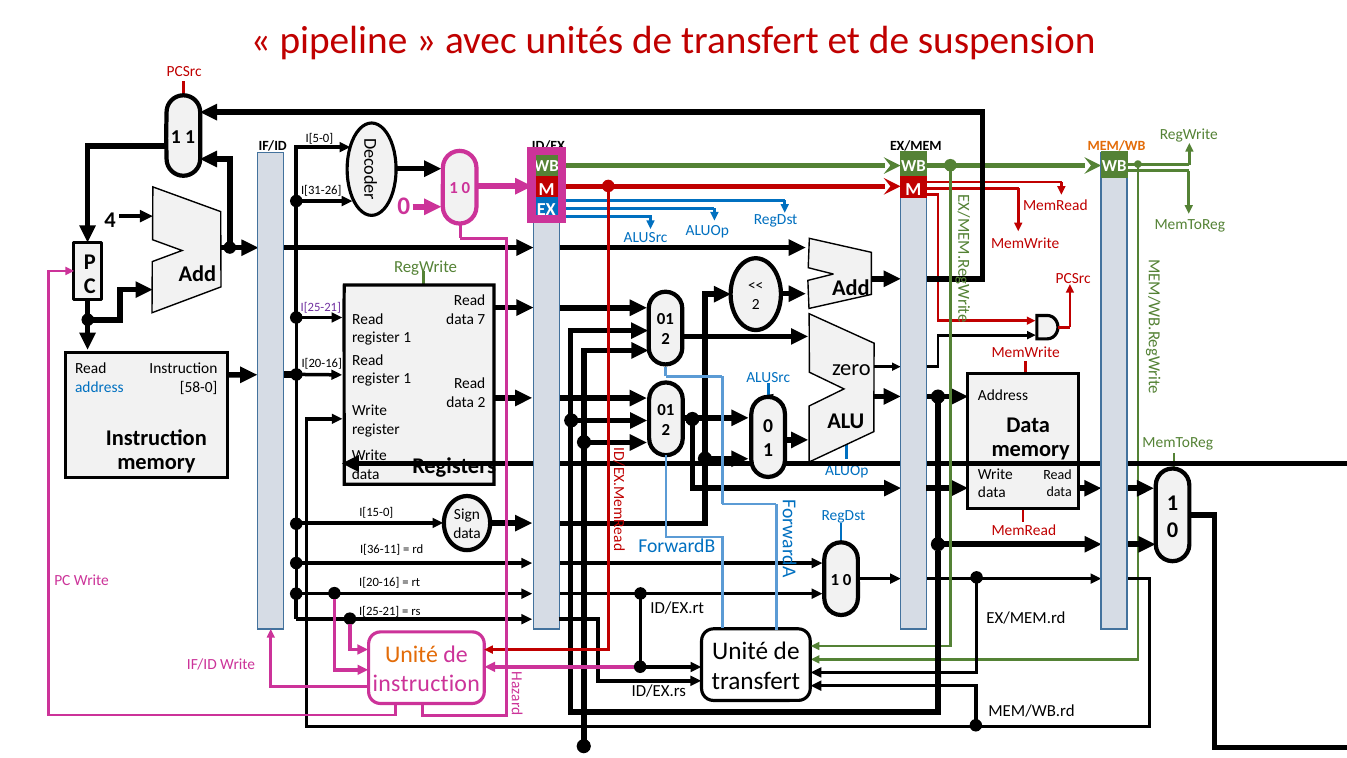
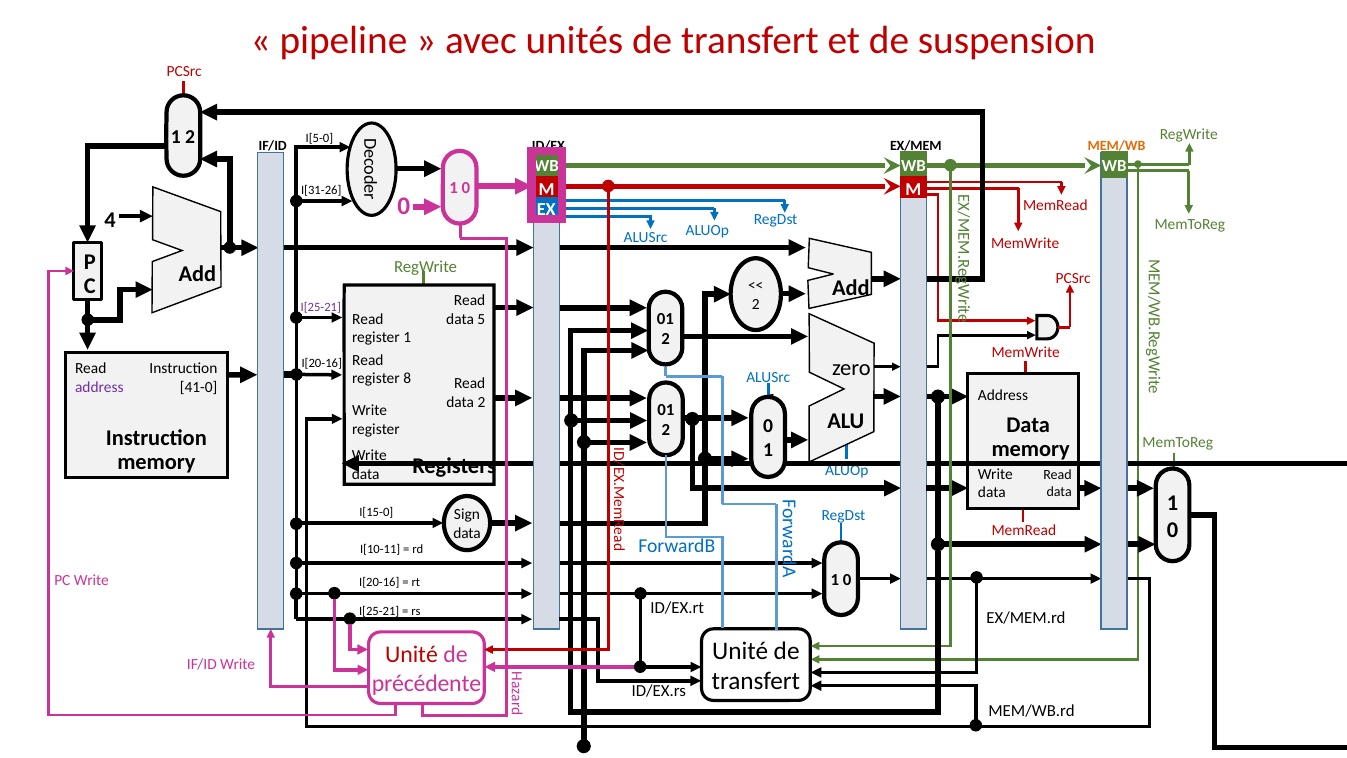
1 at (190, 137): 1 -> 2
7: 7 -> 5
1 at (407, 378): 1 -> 8
address at (99, 387) colour: blue -> purple
58-0: 58-0 -> 41-0
I[36-11: I[36-11 -> I[10-11
Unité at (411, 655) colour: orange -> red
instruction at (426, 683): instruction -> précédente
